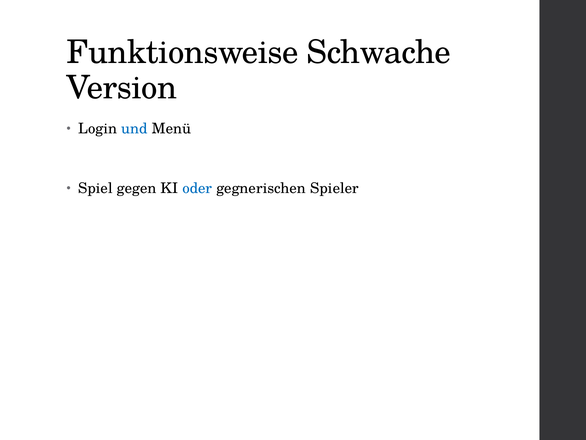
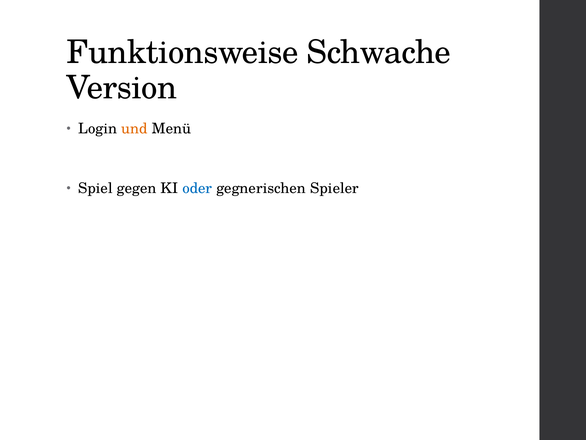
und colour: blue -> orange
